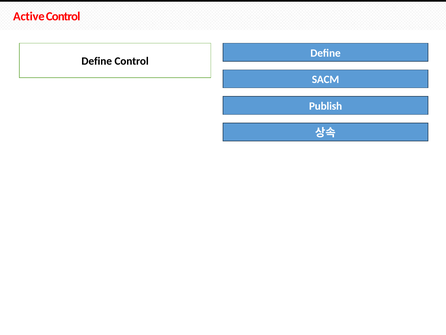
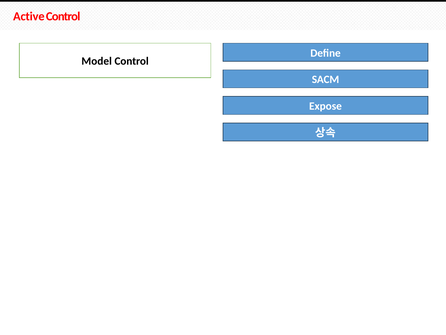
Define at (97, 61): Define -> Model
Publish: Publish -> Expose
